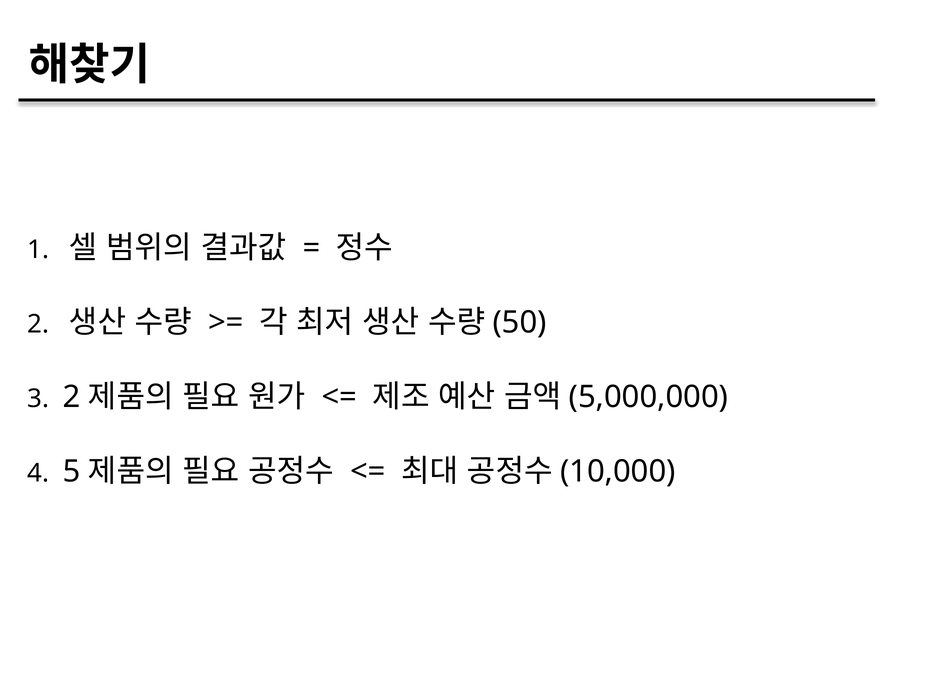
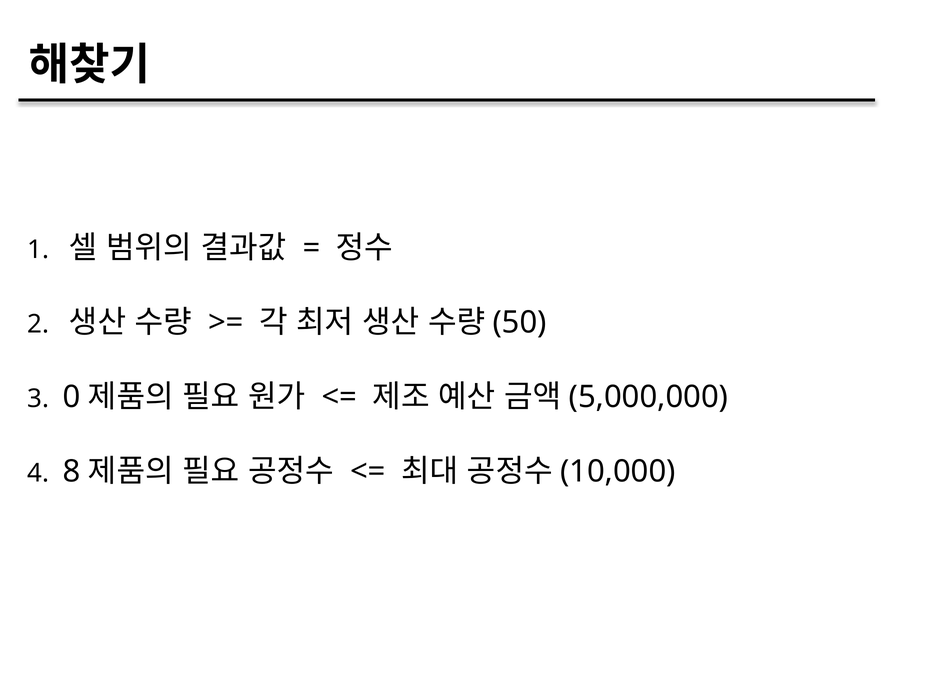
3 2: 2 -> 0
5: 5 -> 8
